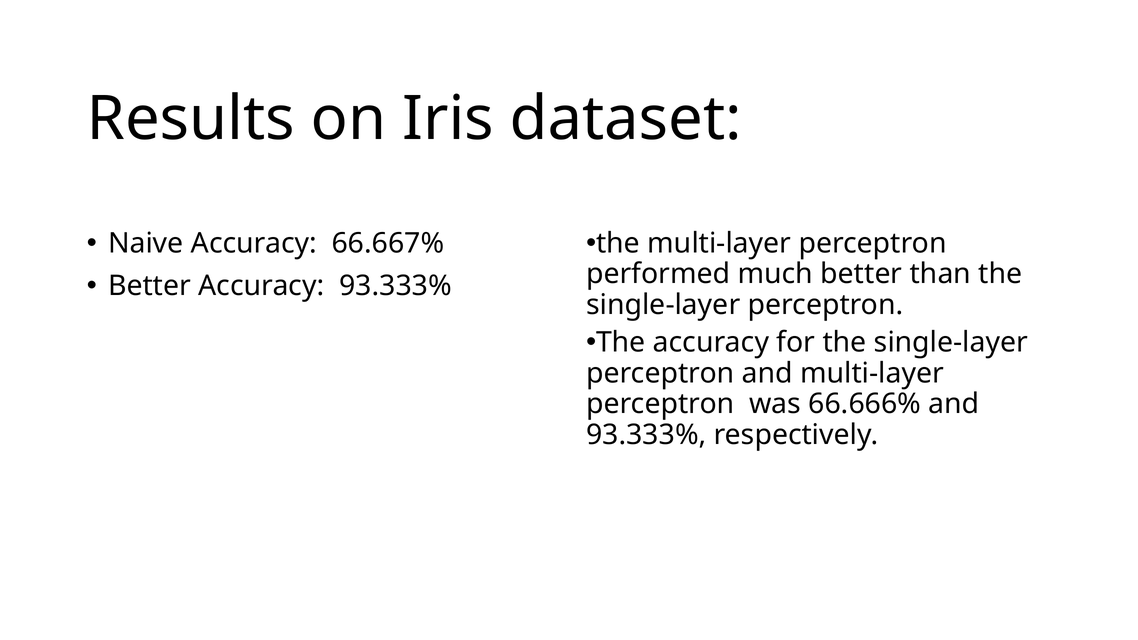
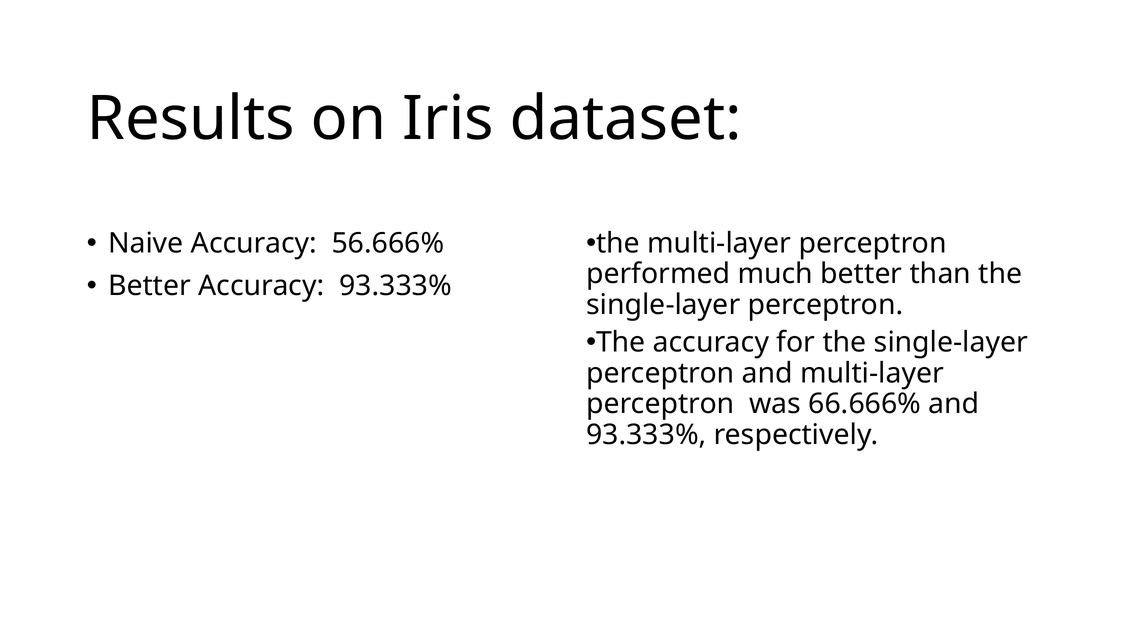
66.667%: 66.667% -> 56.666%
